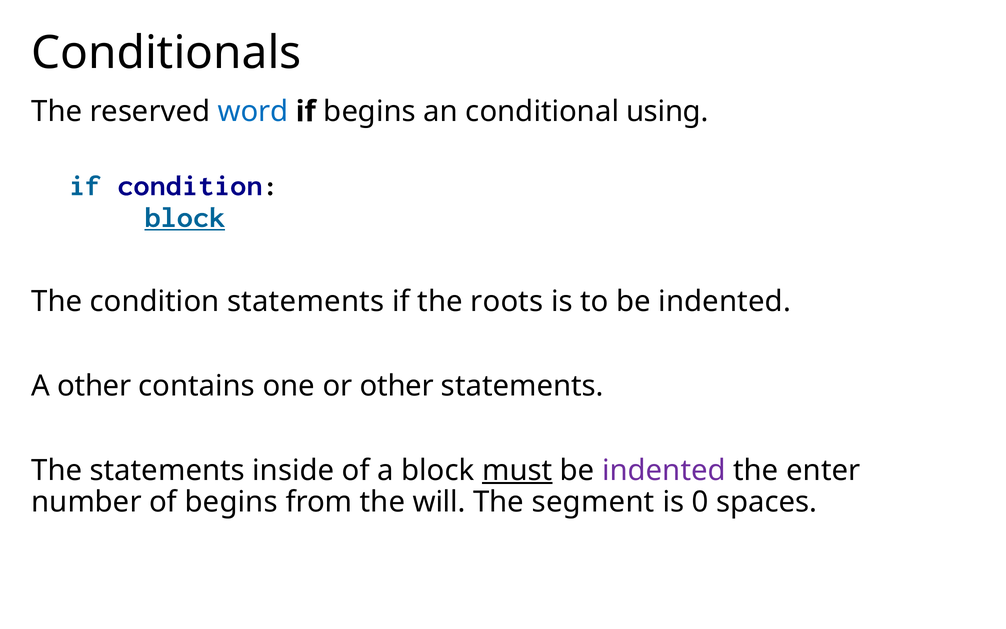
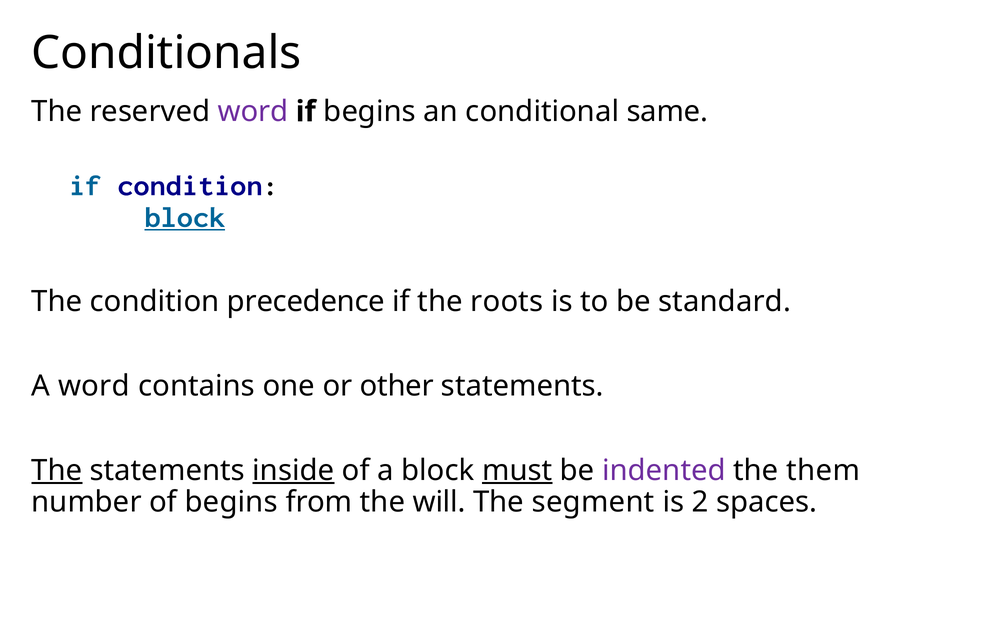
word at (253, 112) colour: blue -> purple
using: using -> same
condition statements: statements -> precedence
to be indented: indented -> standard
A other: other -> word
The at (57, 470) underline: none -> present
inside underline: none -> present
enter: enter -> them
0: 0 -> 2
